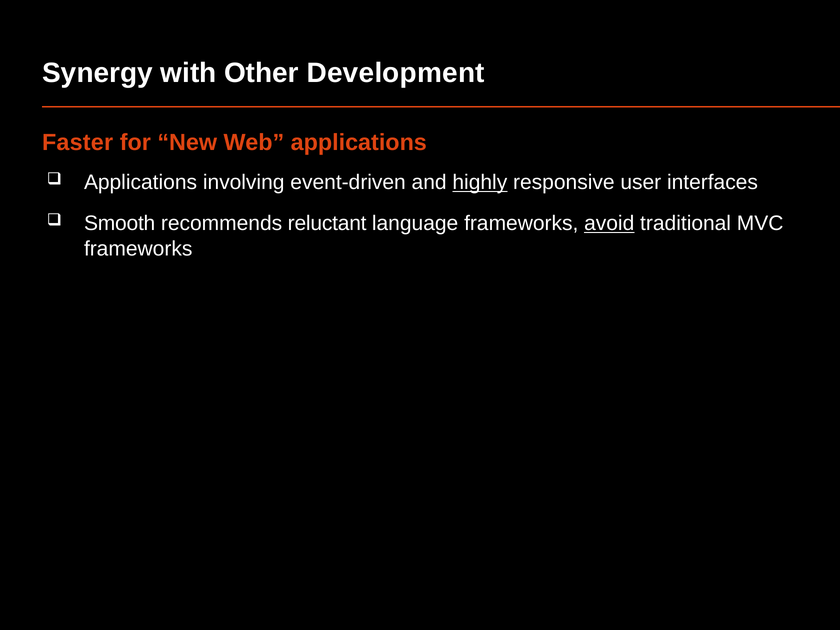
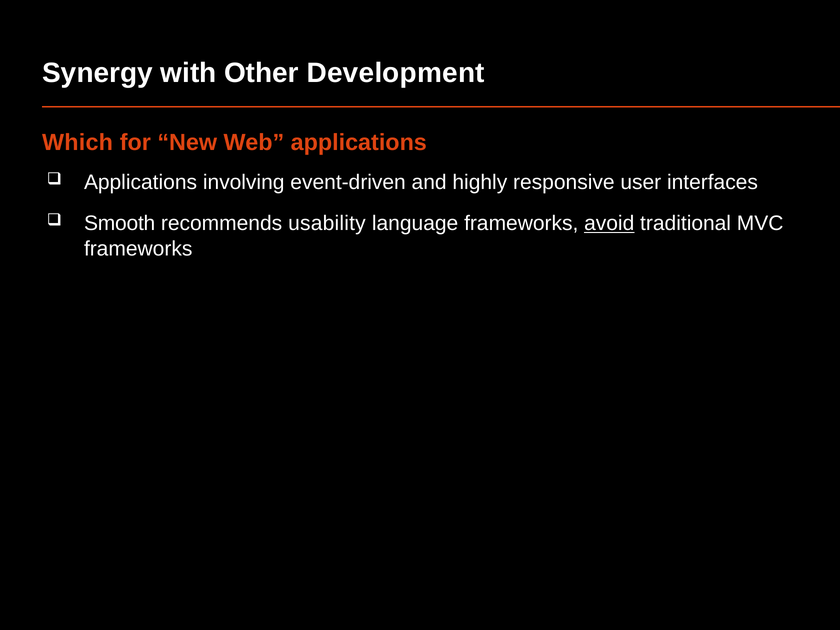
Faster: Faster -> Which
highly underline: present -> none
reluctant: reluctant -> usability
